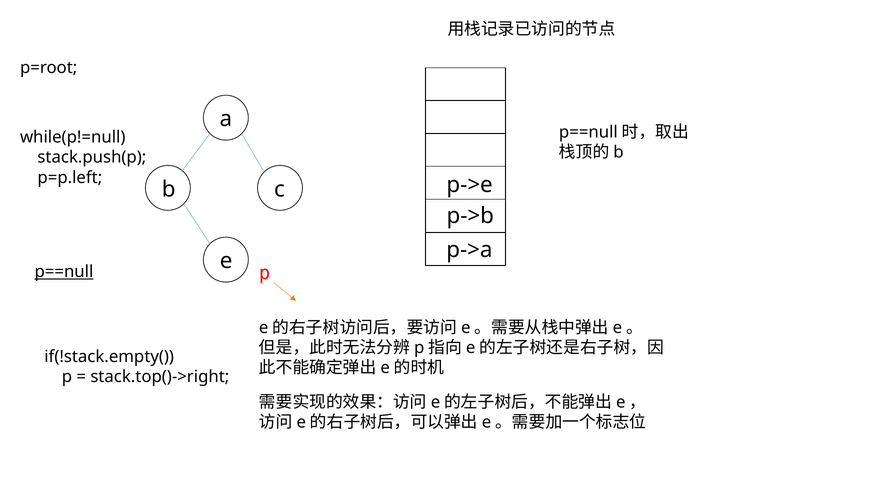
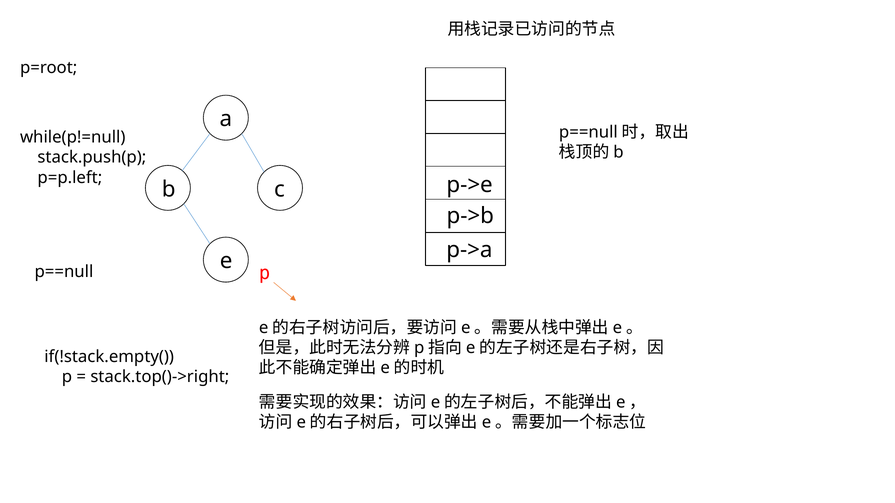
p==null underline: present -> none
